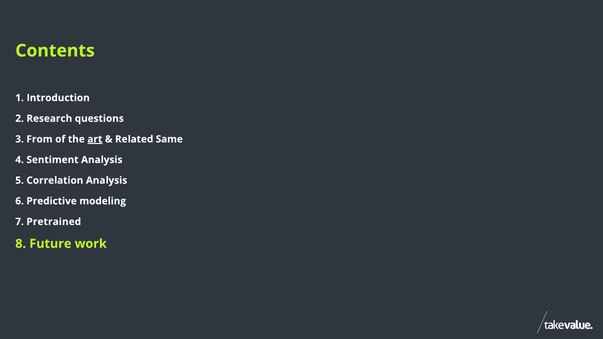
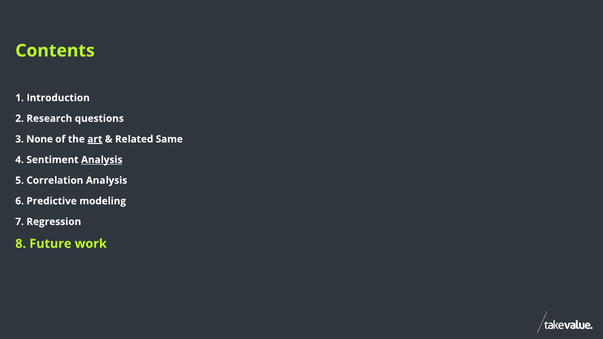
From: From -> None
Analysis at (102, 160) underline: none -> present
Pretrained: Pretrained -> Regression
